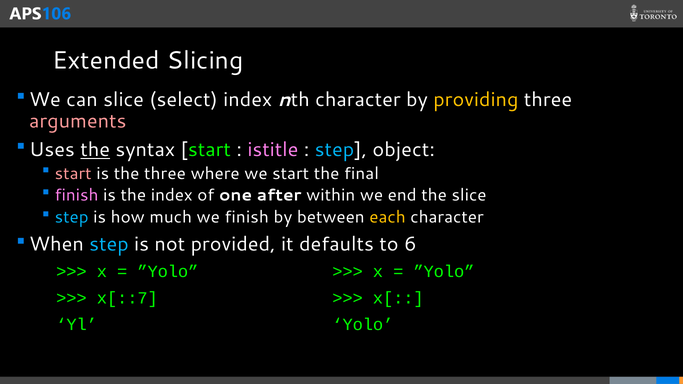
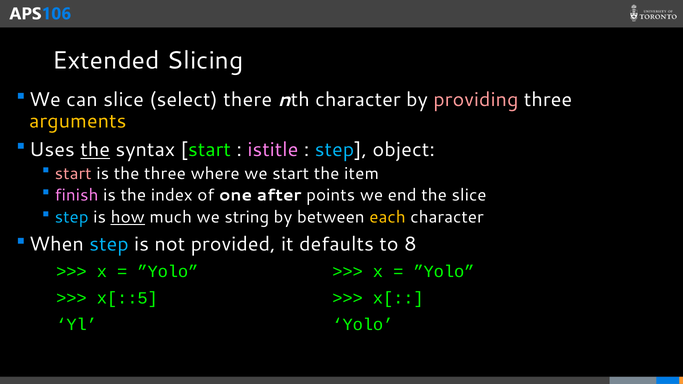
select index: index -> there
providing colour: yellow -> pink
arguments colour: pink -> yellow
final: final -> item
within: within -> points
how underline: none -> present
we finish: finish -> string
6: 6 -> 8
x[::7: x[::7 -> x[::5
